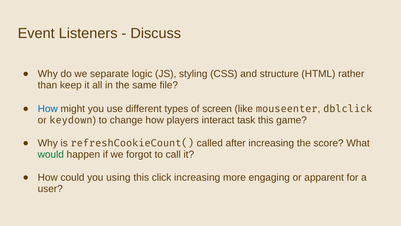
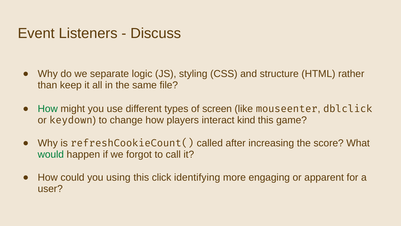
How at (48, 109) colour: blue -> green
task: task -> kind
click increasing: increasing -> identifying
